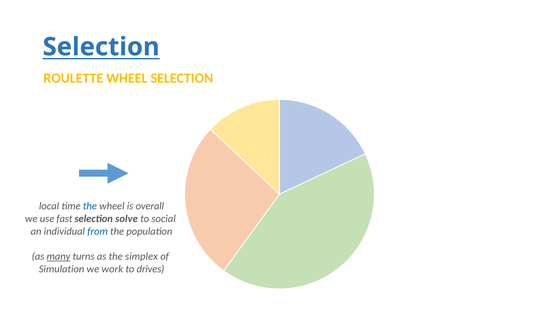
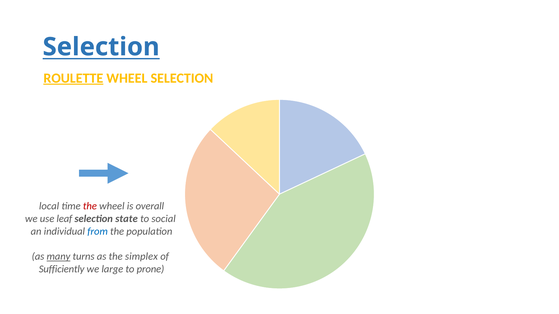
ROULETTE underline: none -> present
the at (90, 206) colour: blue -> red
fast: fast -> leaf
solve: solve -> state
Simulation: Simulation -> Sufficiently
work: work -> large
drives: drives -> prone
